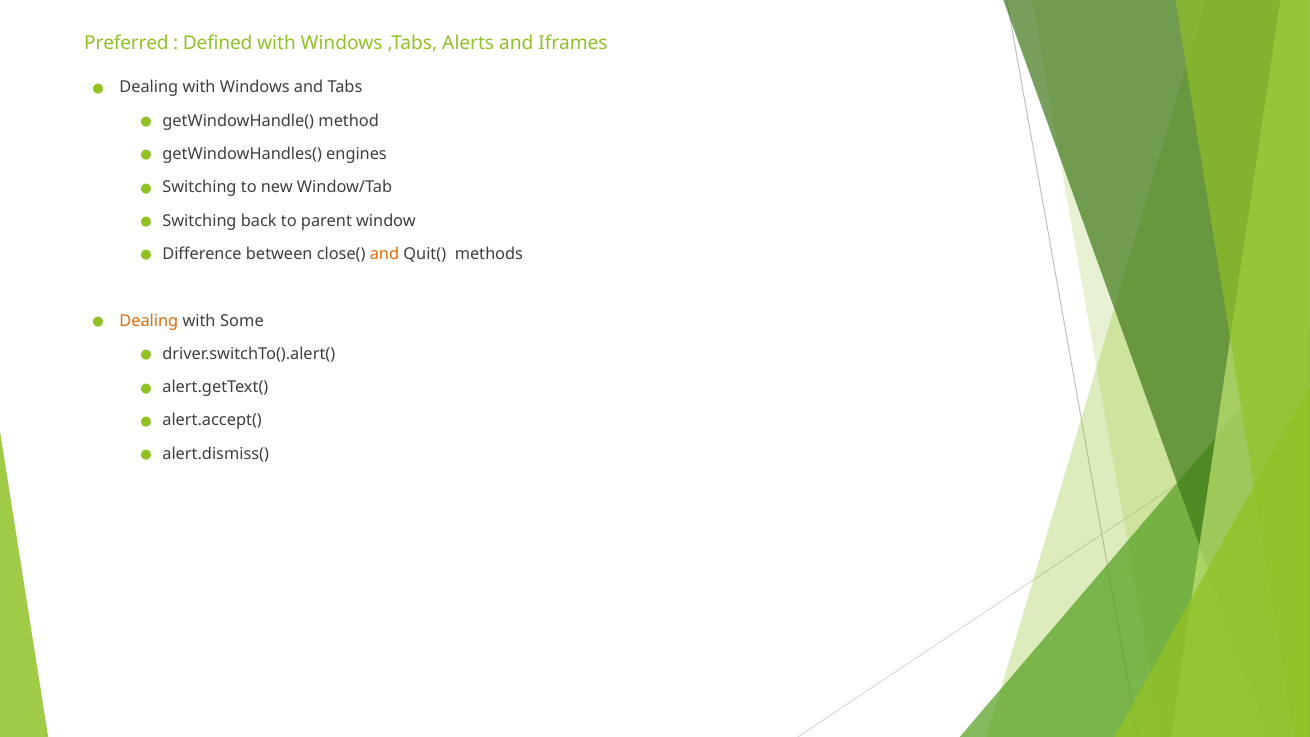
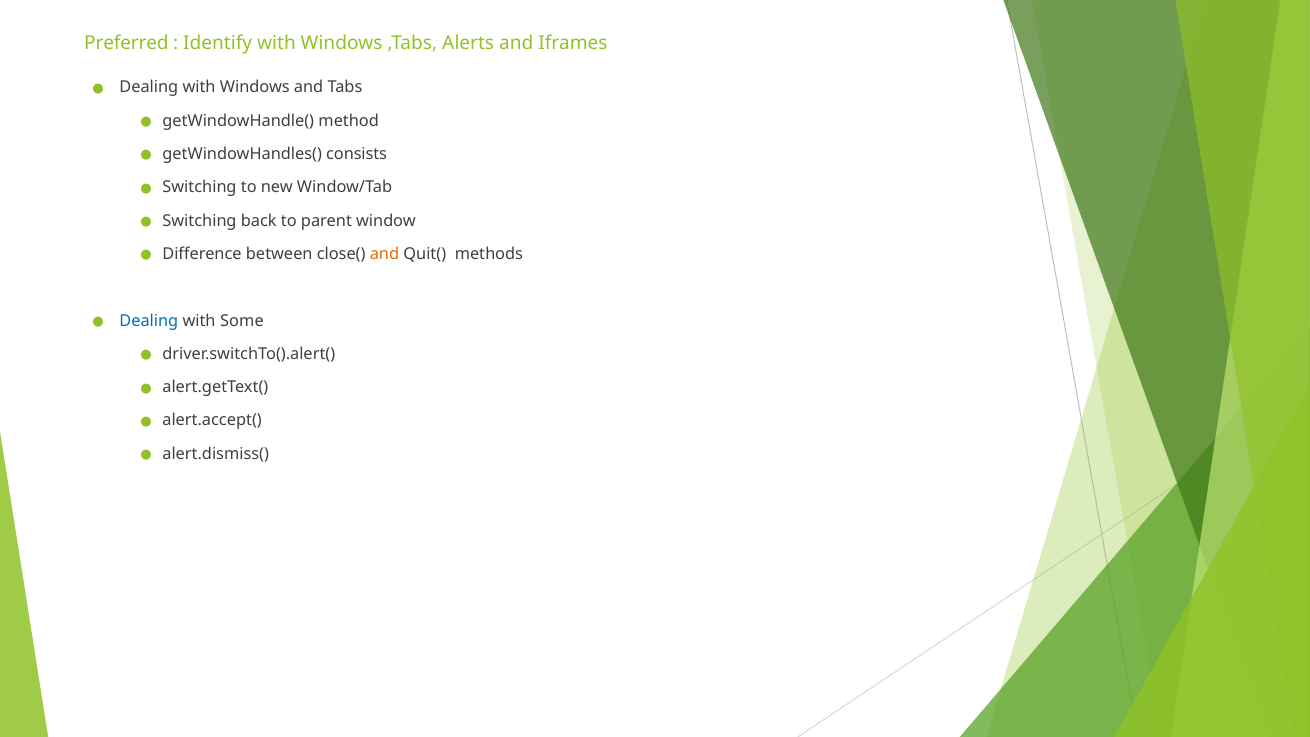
Defined: Defined -> Identify
engines: engines -> consists
Dealing at (149, 321) colour: orange -> blue
